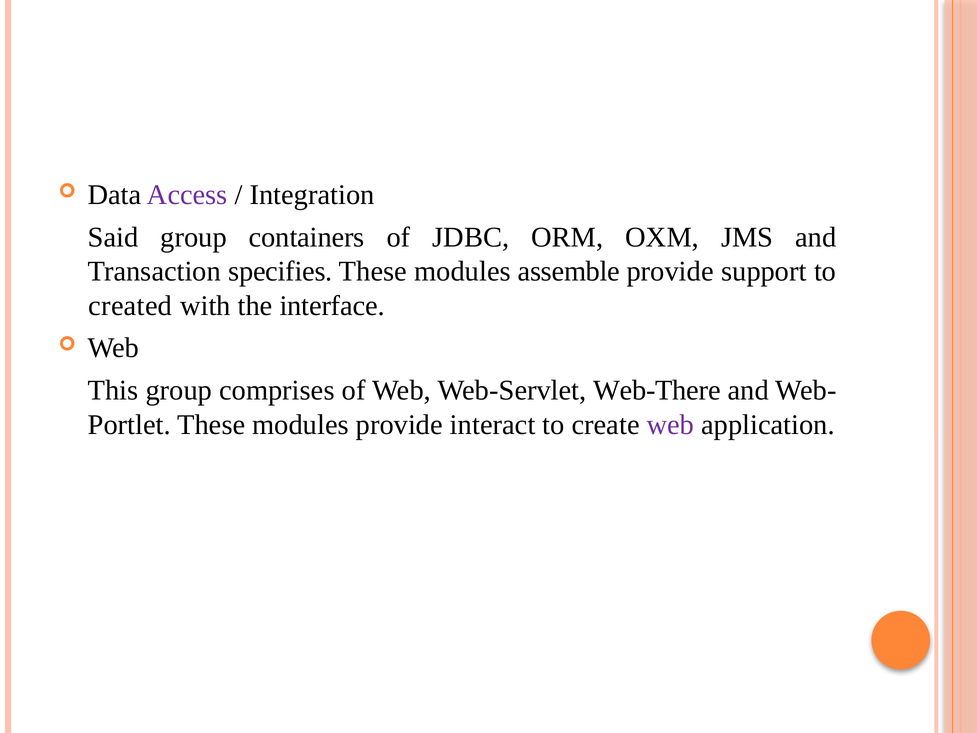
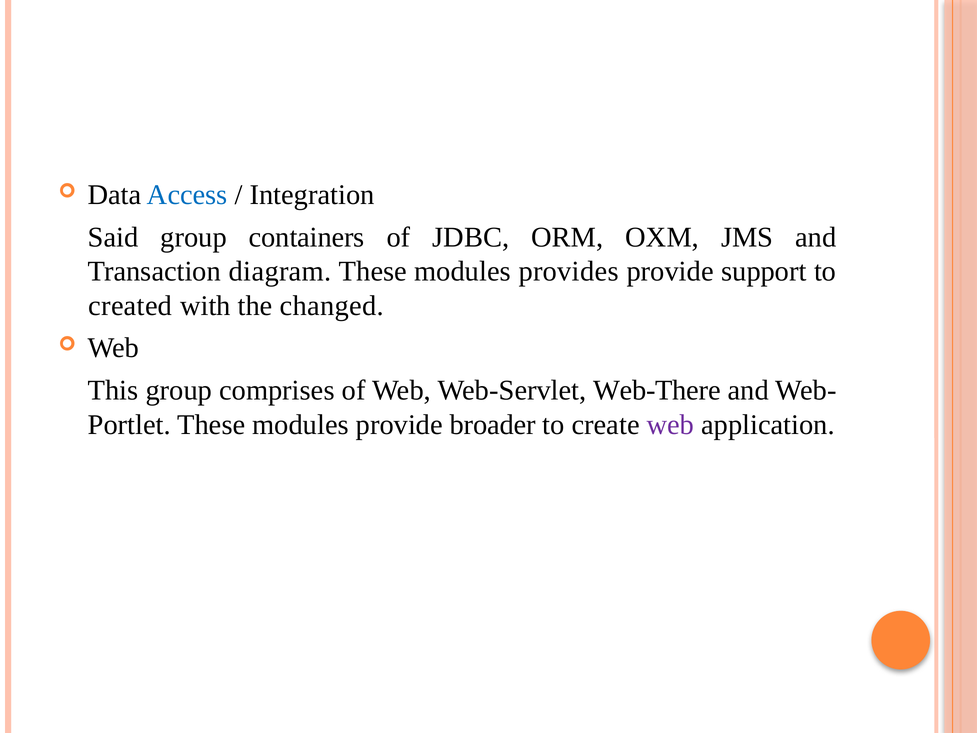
Access colour: purple -> blue
specifies: specifies -> diagram
assemble: assemble -> provides
interface: interface -> changed
interact: interact -> broader
